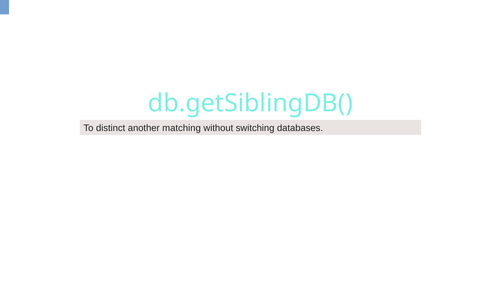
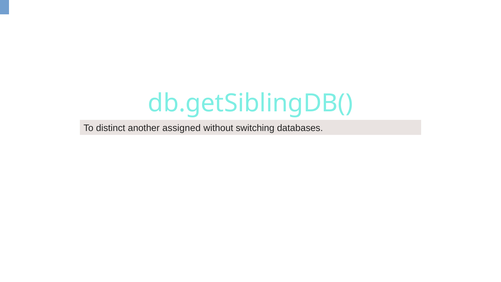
matching: matching -> assigned
